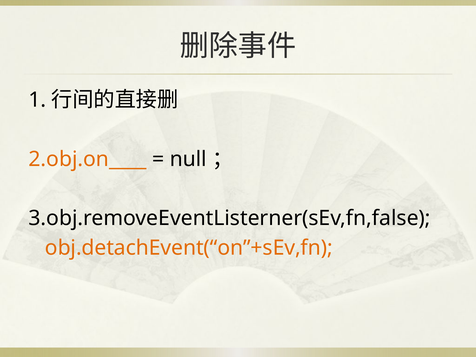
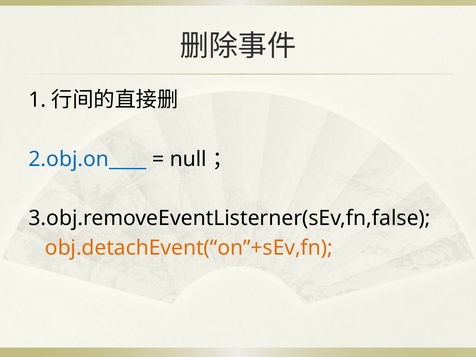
2.obj.on____ colour: orange -> blue
